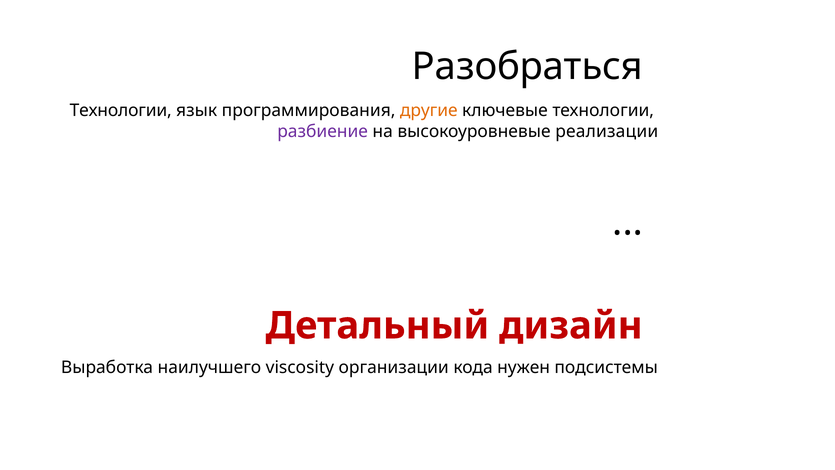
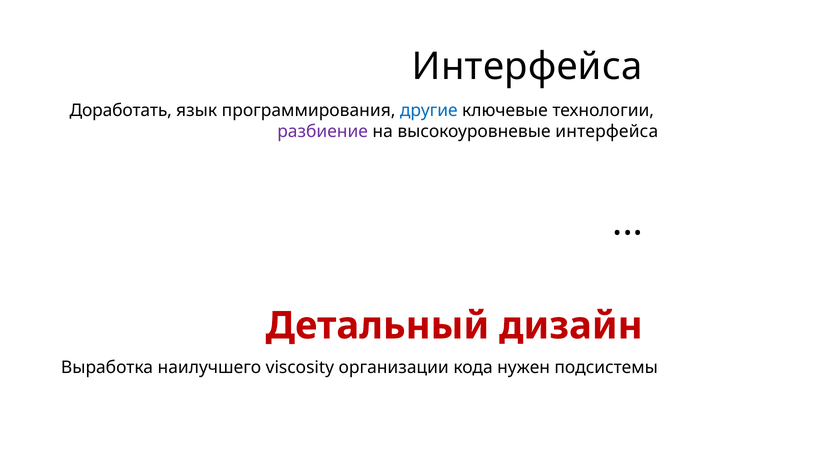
Разобраться at (527, 67): Разобраться -> Интерфейса
Технологии at (121, 111): Технологии -> Доработать
другие colour: orange -> blue
высокоуровневые реализации: реализации -> интерфейса
